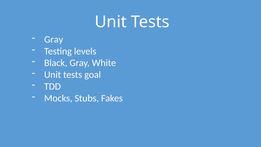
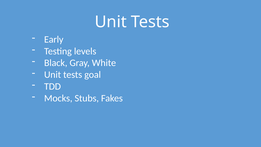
Gray at (54, 39): Gray -> Early
